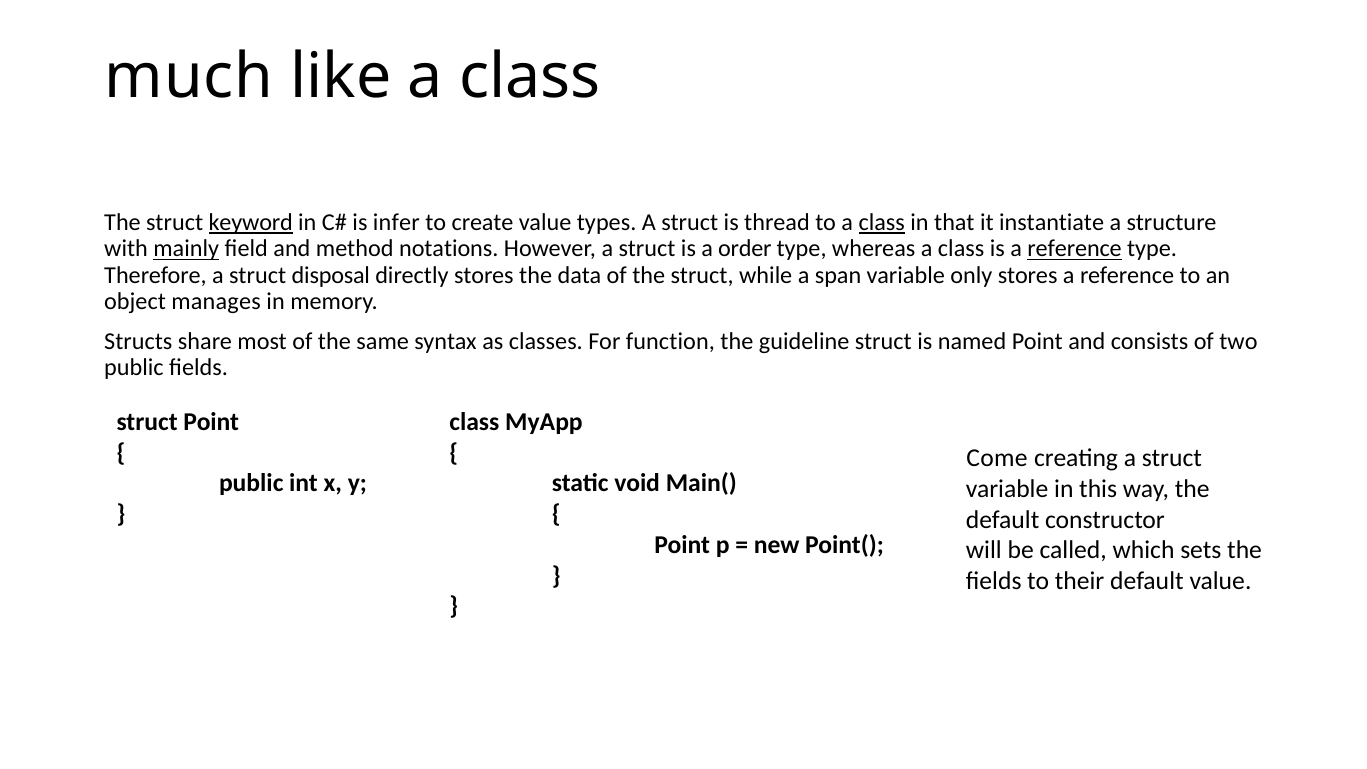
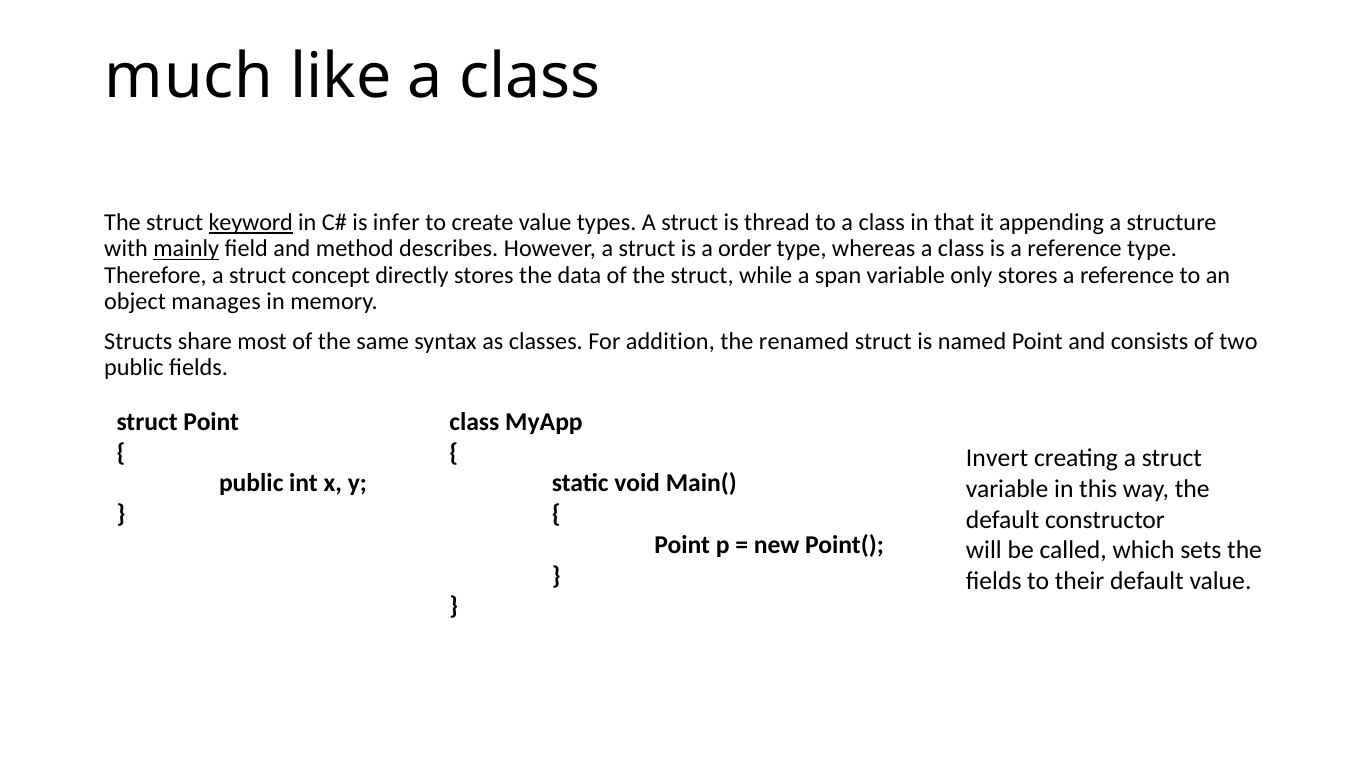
class at (882, 223) underline: present -> none
instantiate: instantiate -> appending
notations: notations -> describes
reference at (1075, 249) underline: present -> none
disposal: disposal -> concept
function: function -> addition
guideline: guideline -> renamed
Come: Come -> Invert
